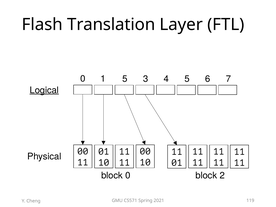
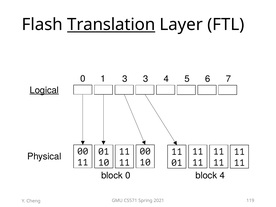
Translation underline: none -> present
1 5: 5 -> 3
block 2: 2 -> 4
